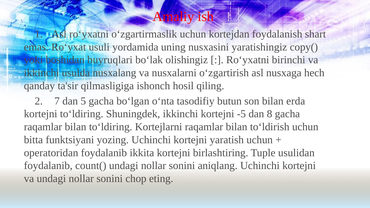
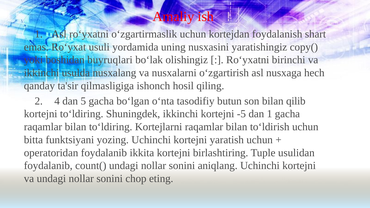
7: 7 -> 4
erda: erda -> qilib
dan 8: 8 -> 1
